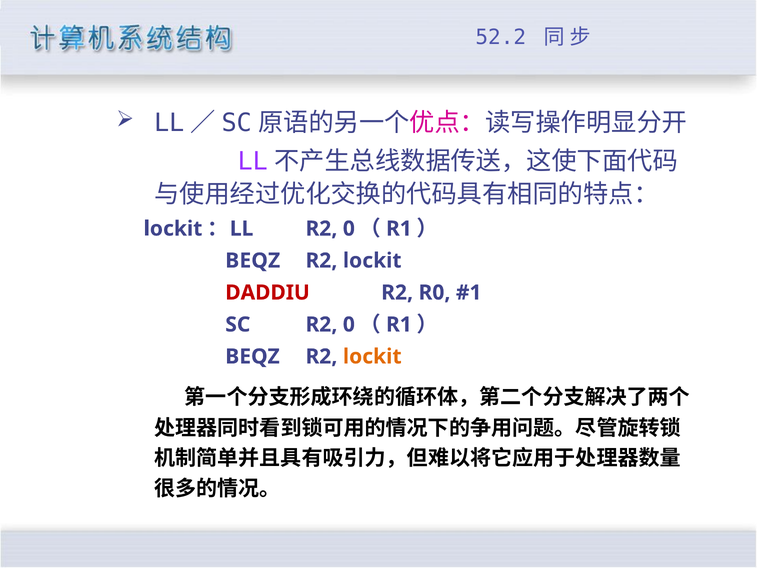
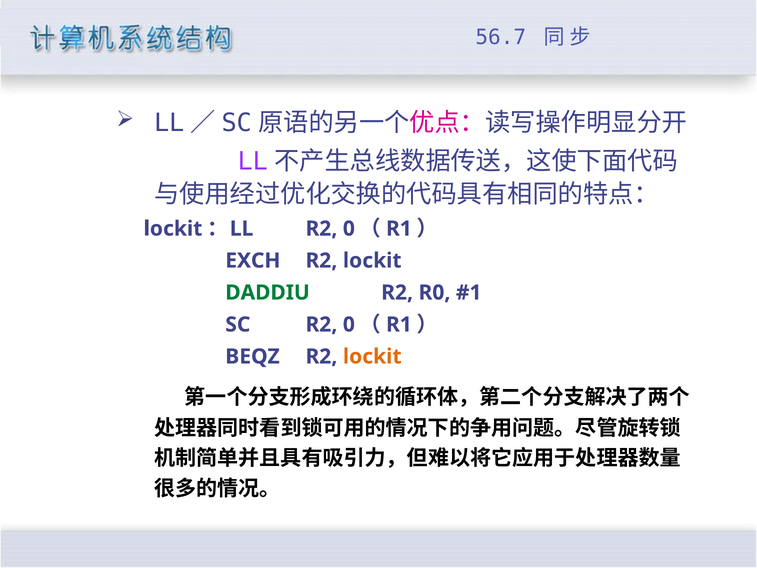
52.2: 52.2 -> 56.7
BEQZ at (253, 261): BEQZ -> EXCH
DADDIU colour: red -> green
